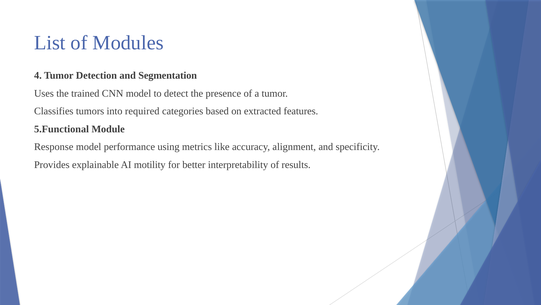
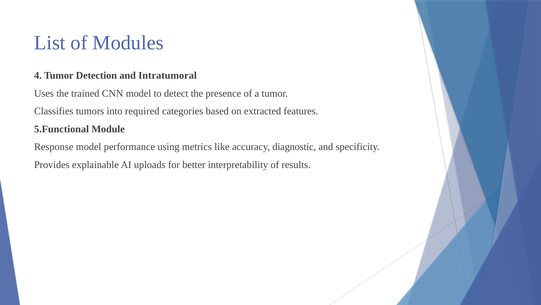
Segmentation: Segmentation -> Intratumoral
alignment: alignment -> diagnostic
motility: motility -> uploads
